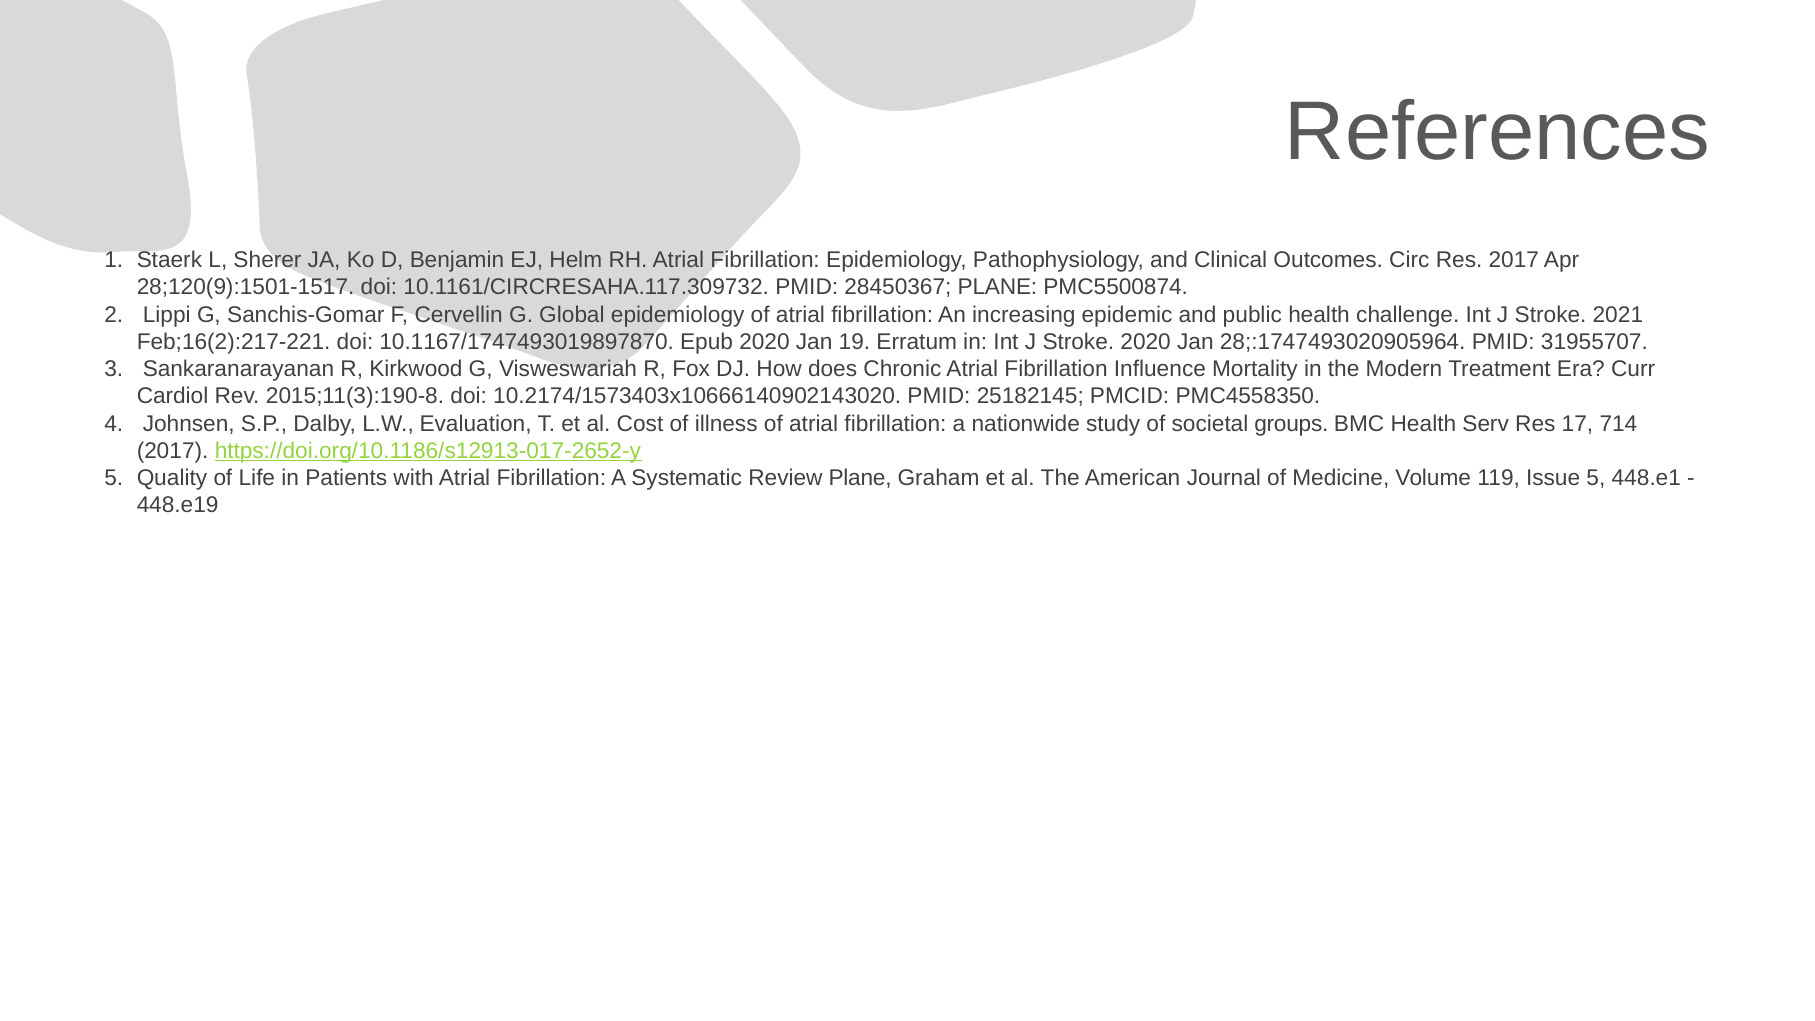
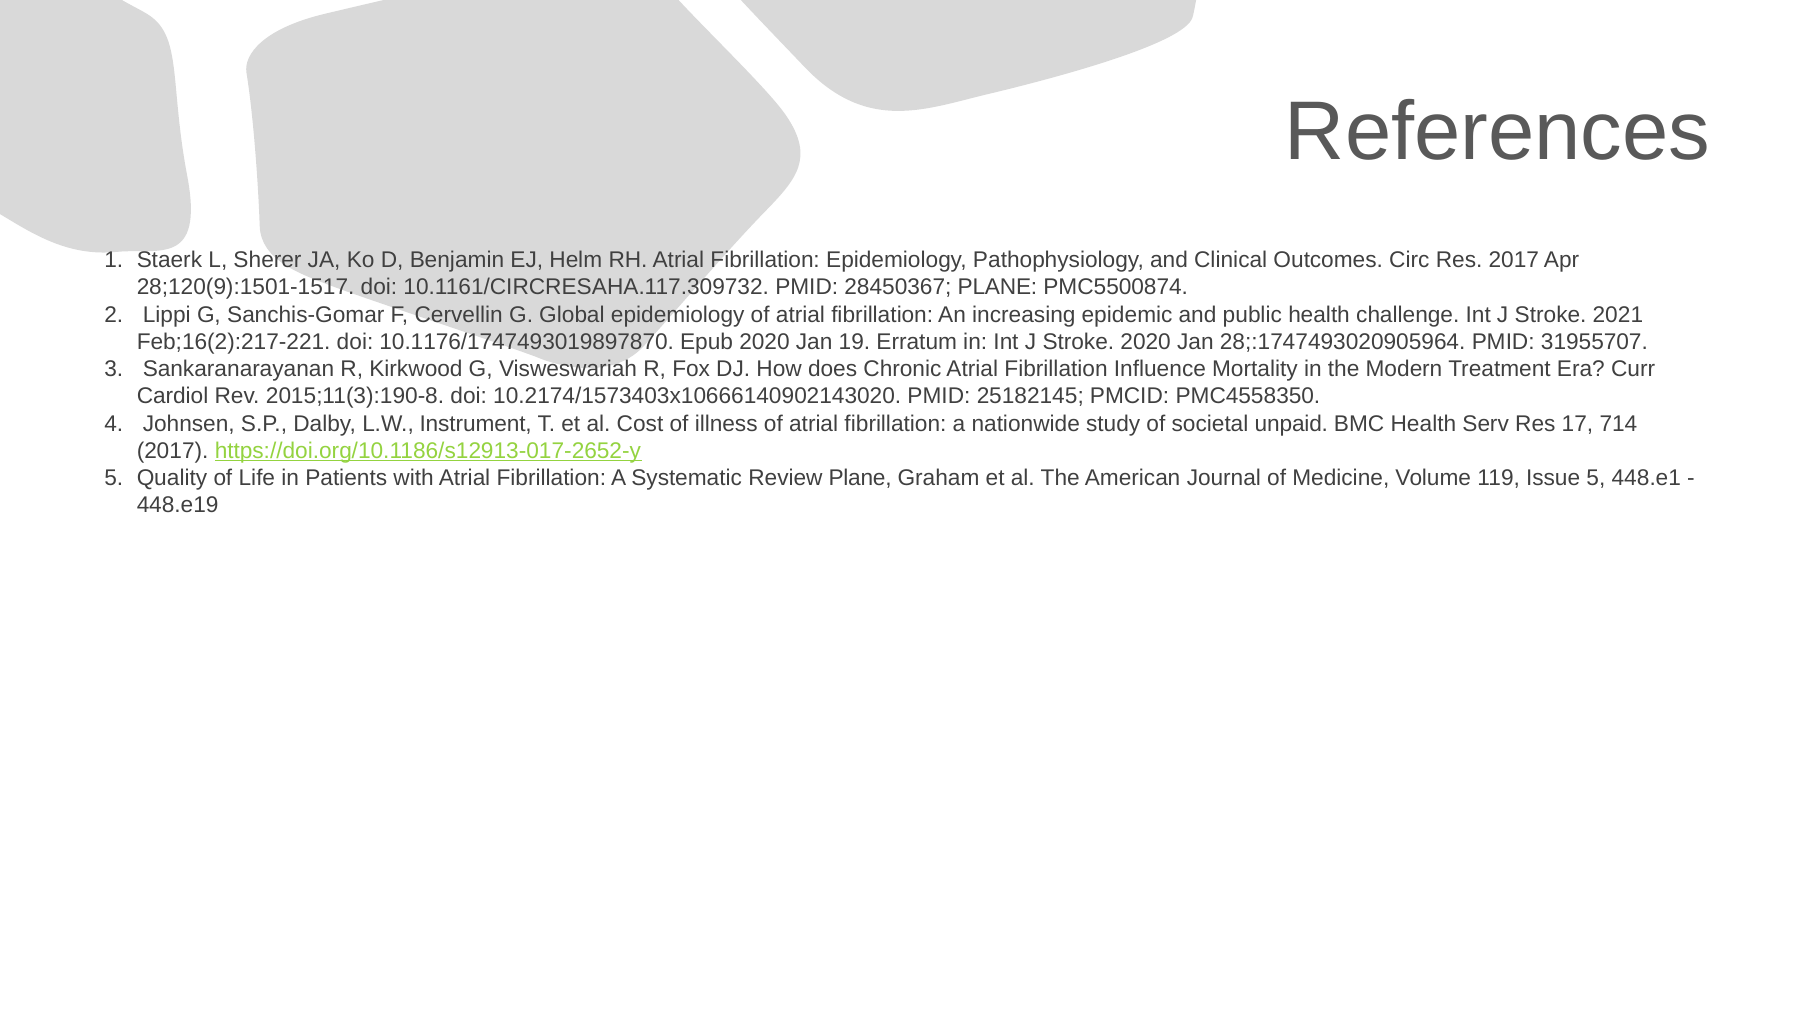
10.1167/1747493019897870: 10.1167/1747493019897870 -> 10.1176/1747493019897870
Evaluation: Evaluation -> Instrument
groups: groups -> unpaid
